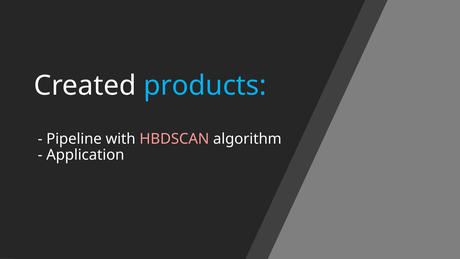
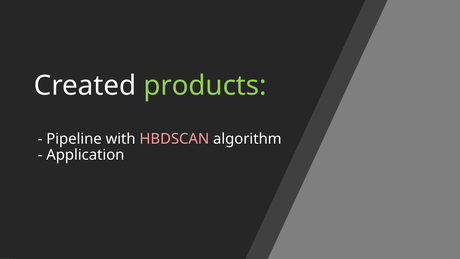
products colour: light blue -> light green
